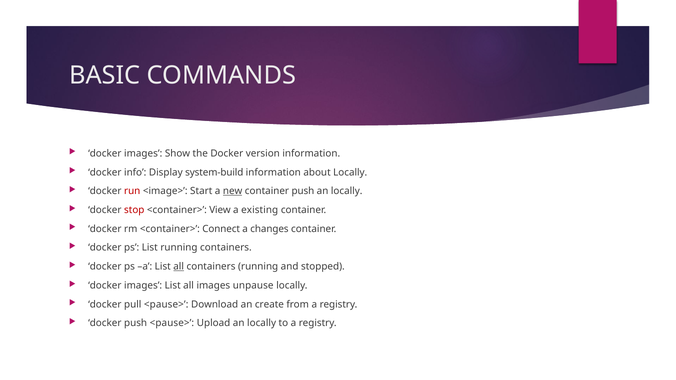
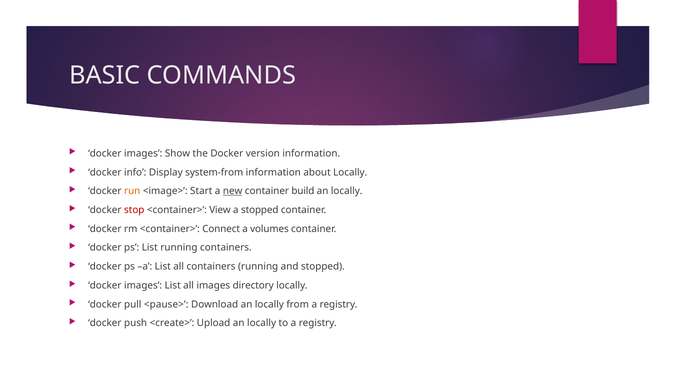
system-build: system-build -> system-from
run colour: red -> orange
container push: push -> build
a existing: existing -> stopped
changes: changes -> volumes
all at (179, 267) underline: present -> none
unpause: unpause -> directory
Download an create: create -> locally
push <pause>: <pause> -> <create>
